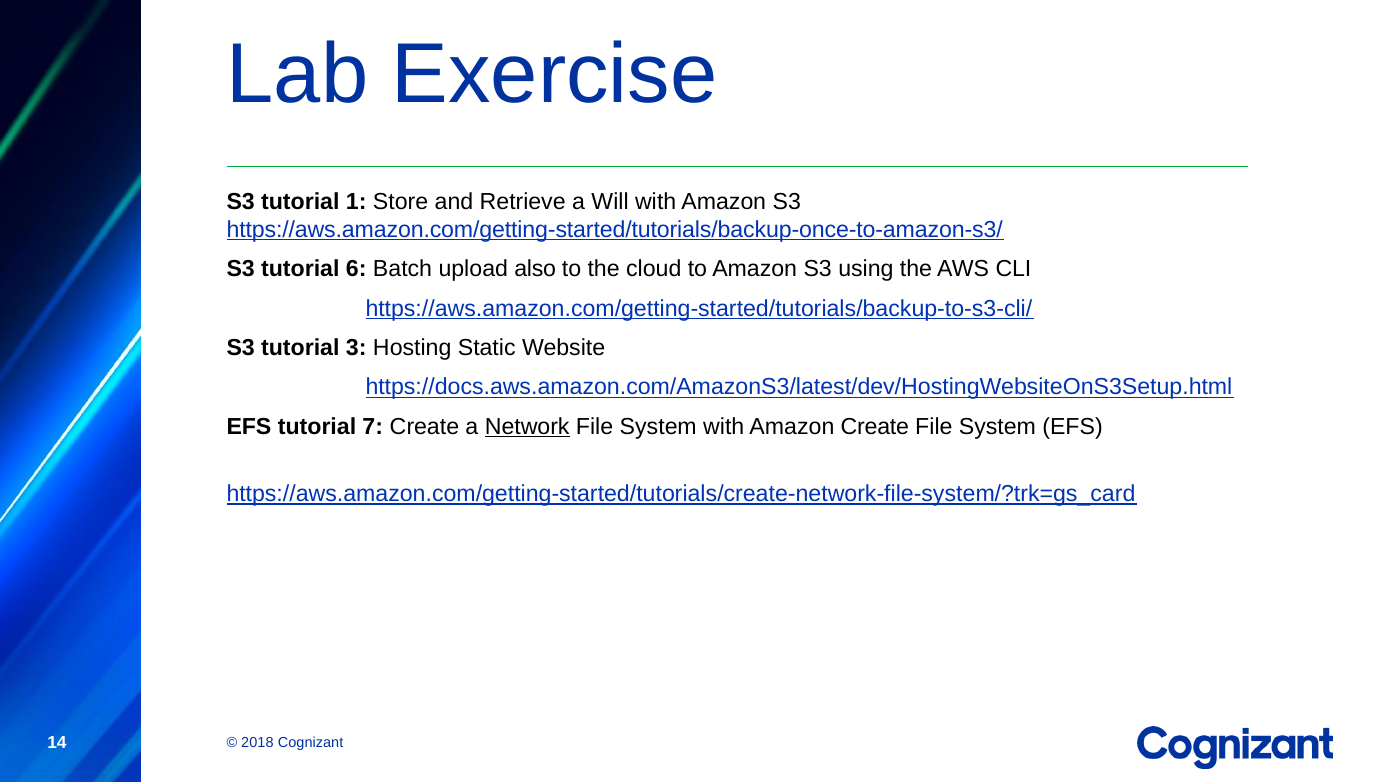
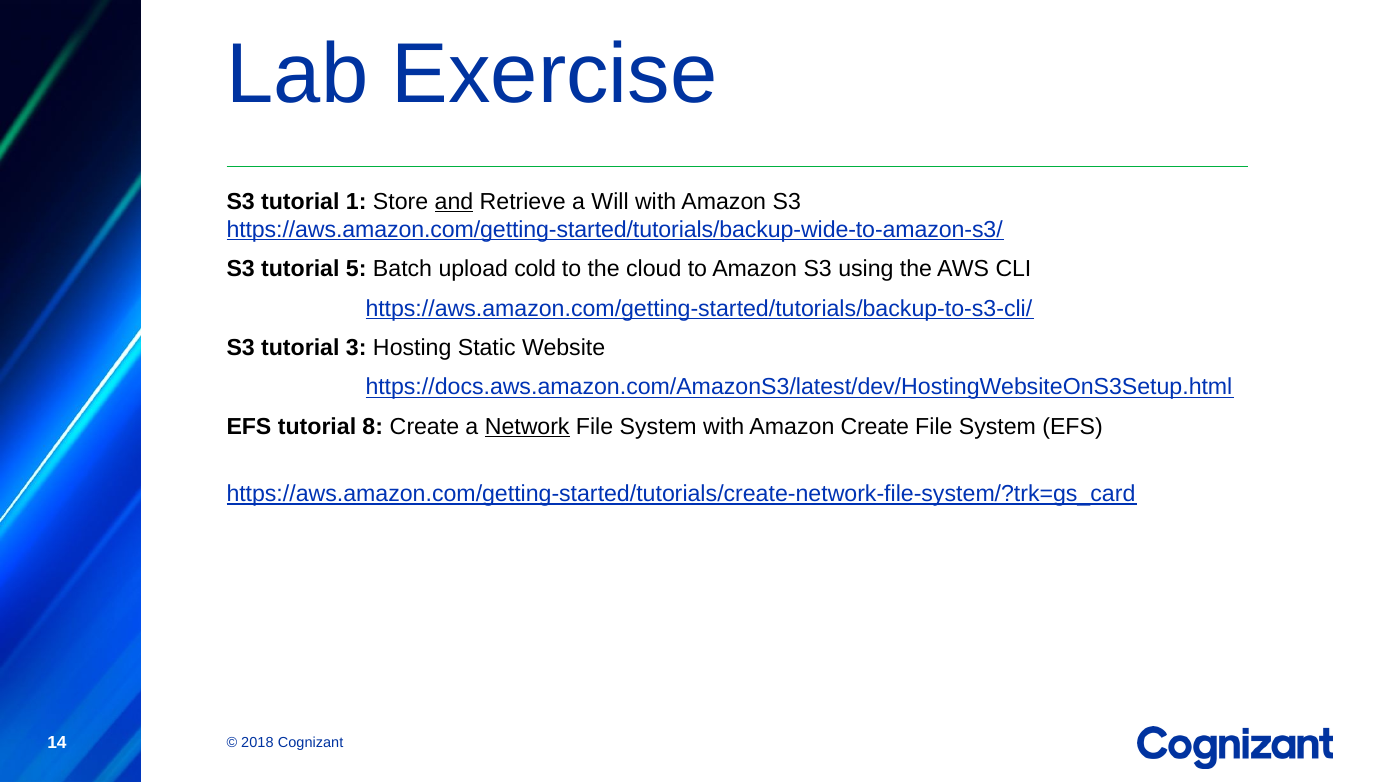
and underline: none -> present
https://aws.amazon.com/getting-started/tutorials/backup-once-to-amazon-s3/: https://aws.amazon.com/getting-started/tutorials/backup-once-to-amazon-s3/ -> https://aws.amazon.com/getting-started/tutorials/backup-wide-to-amazon-s3/
6: 6 -> 5
also: also -> cold
7: 7 -> 8
